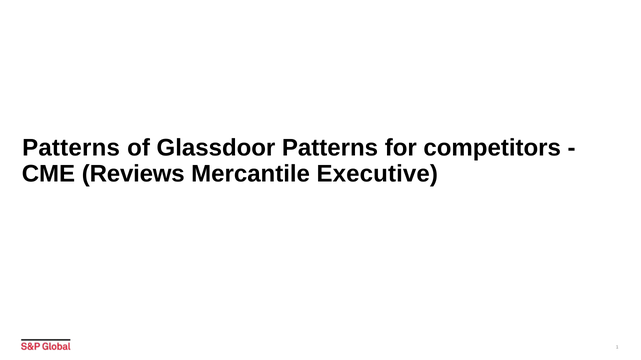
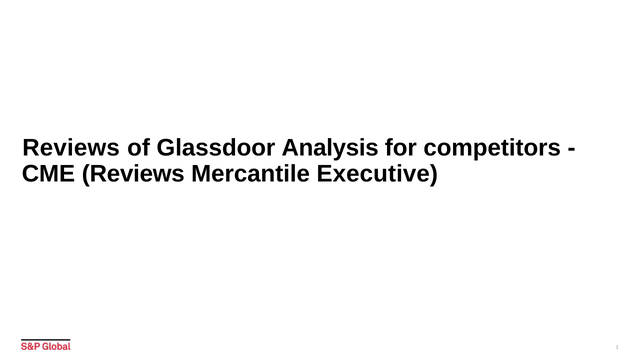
Patterns at (71, 148): Patterns -> Reviews
Glassdoor Patterns: Patterns -> Analysis
